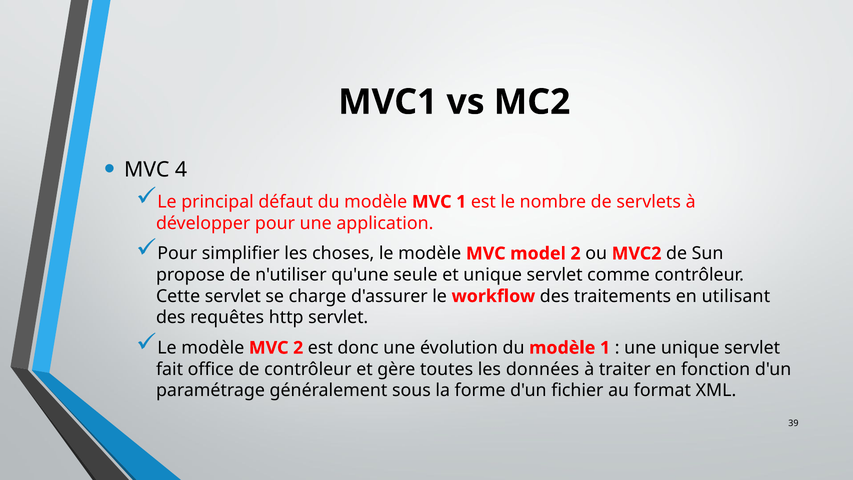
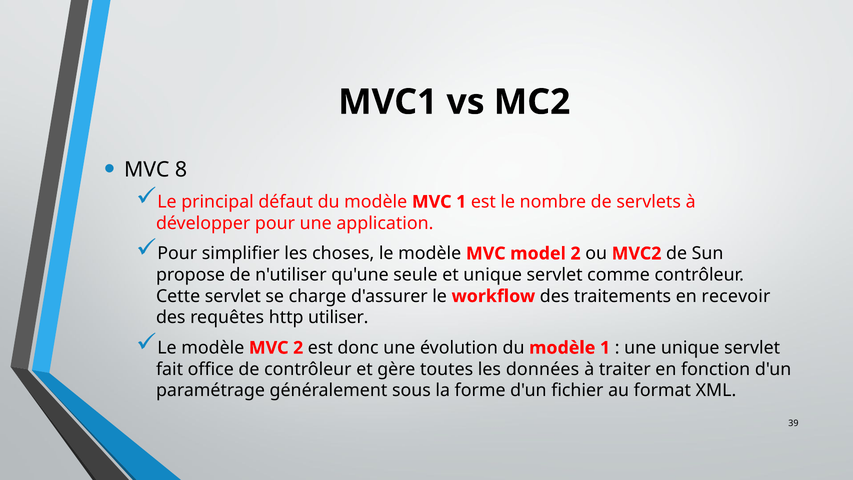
4: 4 -> 8
utilisant: utilisant -> recevoir
http servlet: servlet -> utiliser
